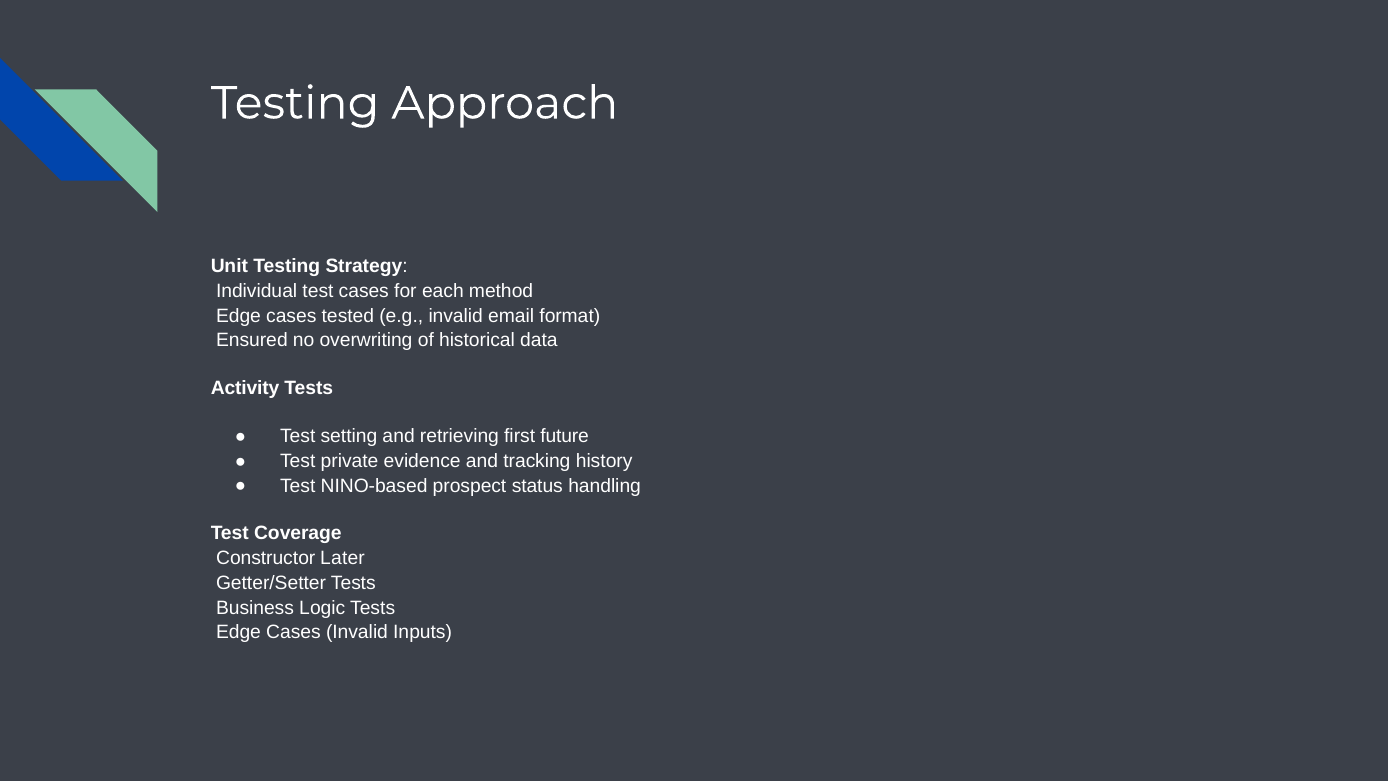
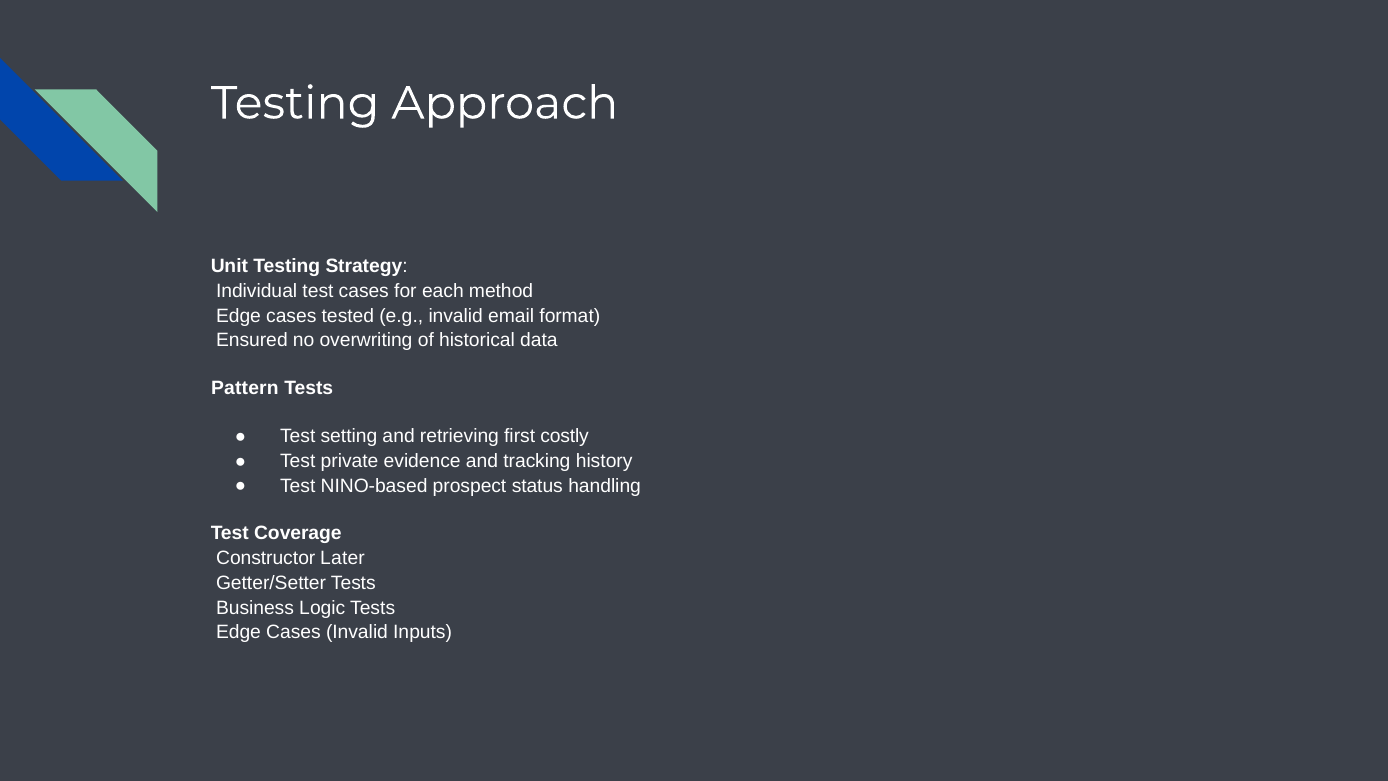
Activity: Activity -> Pattern
future: future -> costly
